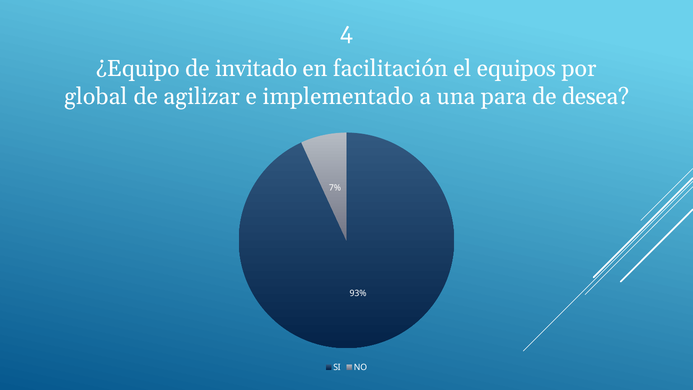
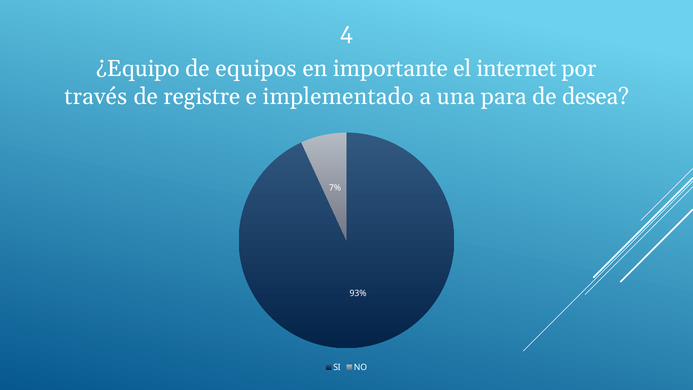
invitado: invitado -> equipos
facilitación: facilitación -> importante
equipos: equipos -> internet
global: global -> través
agilizar: agilizar -> registre
